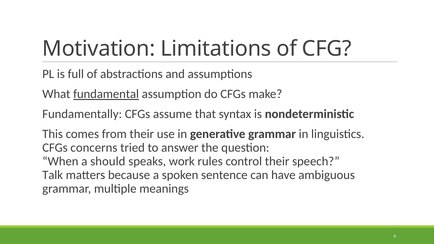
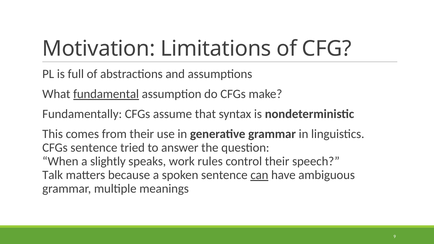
CFGs concerns: concerns -> sentence
should: should -> slightly
can underline: none -> present
